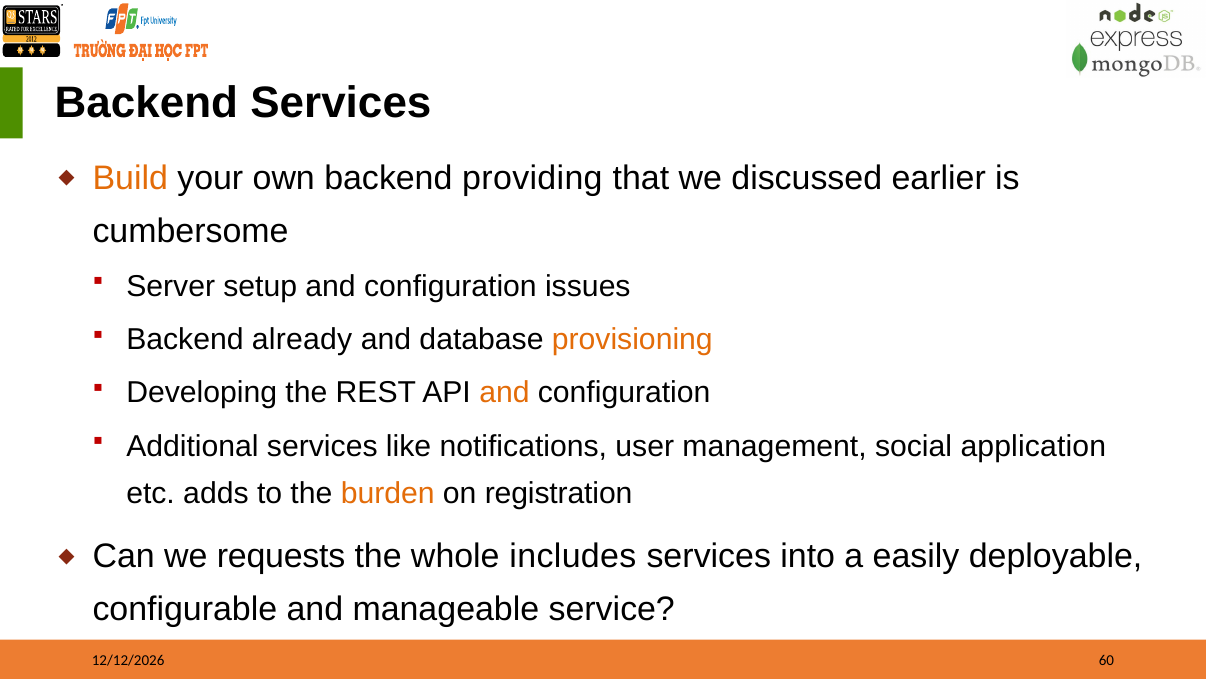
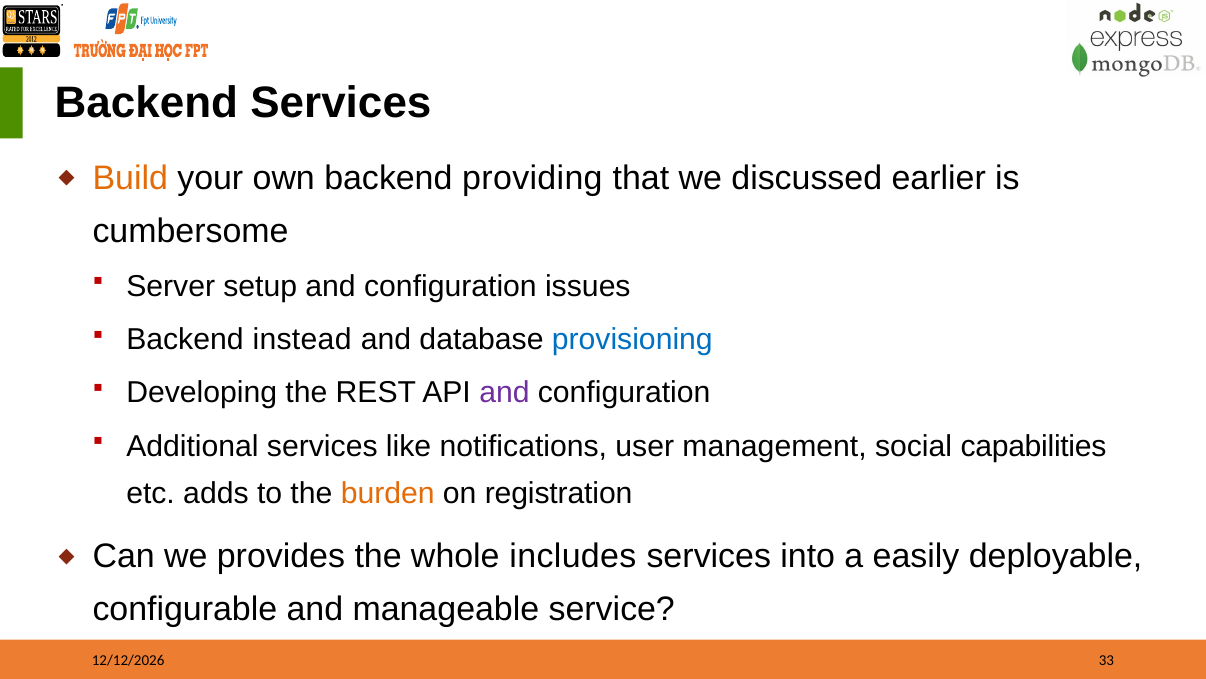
already: already -> instead
provisioning colour: orange -> blue
and at (504, 392) colour: orange -> purple
application: application -> capabilities
requests: requests -> provides
60: 60 -> 33
